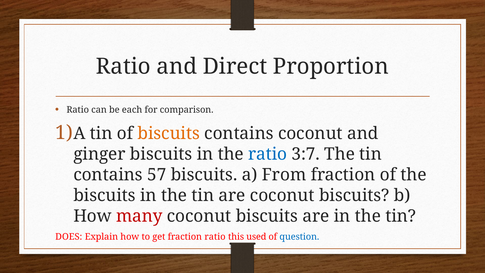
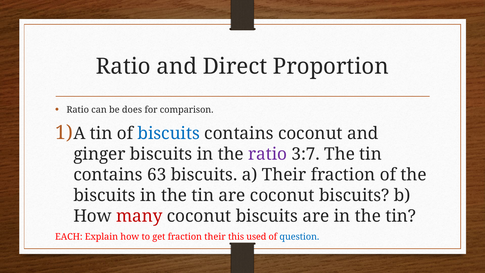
each: each -> does
biscuits at (169, 133) colour: orange -> blue
ratio at (268, 154) colour: blue -> purple
57: 57 -> 63
a From: From -> Their
DOES: DOES -> EACH
fraction ratio: ratio -> their
